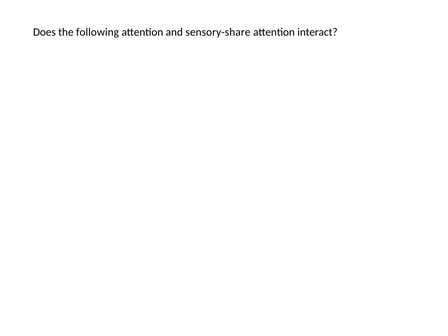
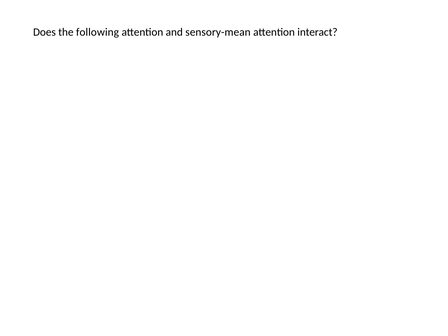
sensory-share: sensory-share -> sensory-mean
